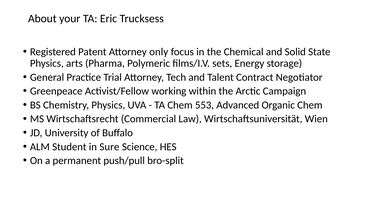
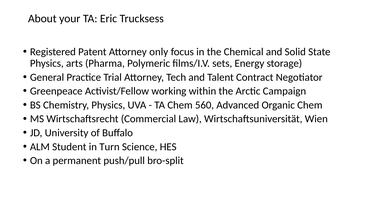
553: 553 -> 560
Sure: Sure -> Turn
